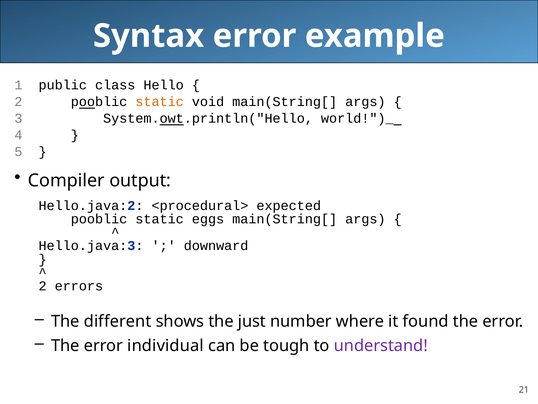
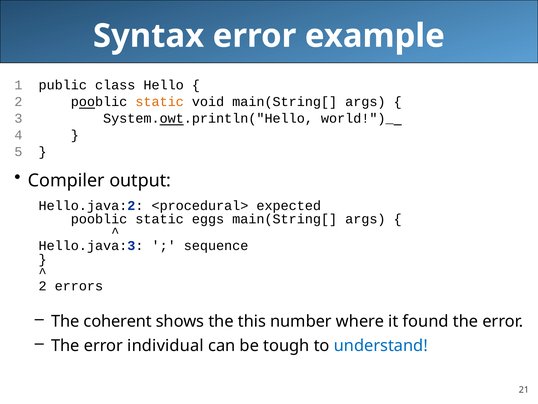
downward: downward -> sequence
different: different -> coherent
just: just -> this
understand colour: purple -> blue
